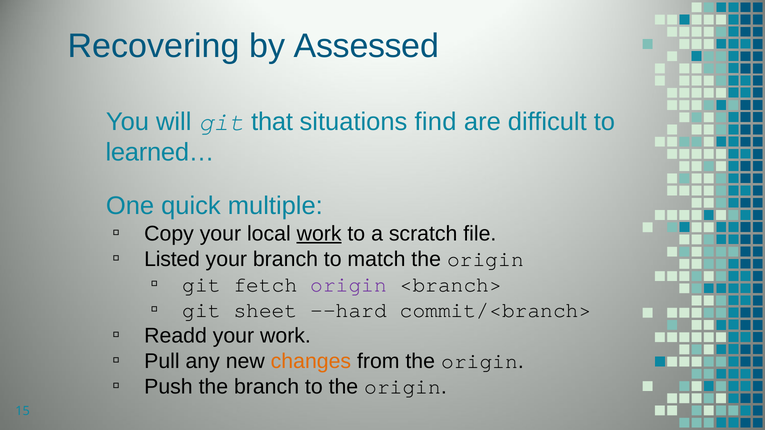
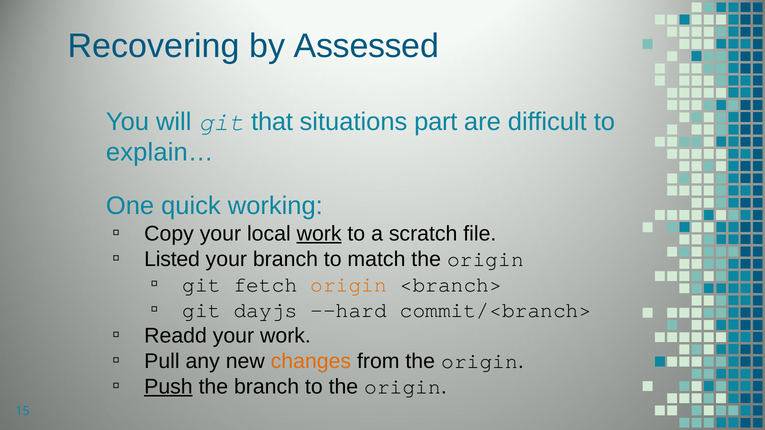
find: find -> part
learned…: learned… -> explain…
multiple: multiple -> working
origin at (349, 285) colour: purple -> orange
sheet: sheet -> dayjs
Push underline: none -> present
